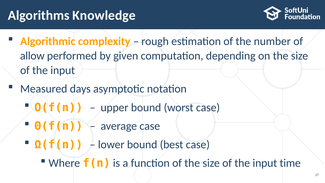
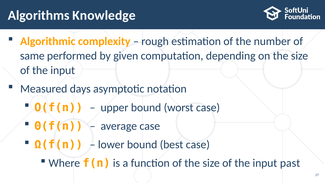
allow: allow -> same
time: time -> past
